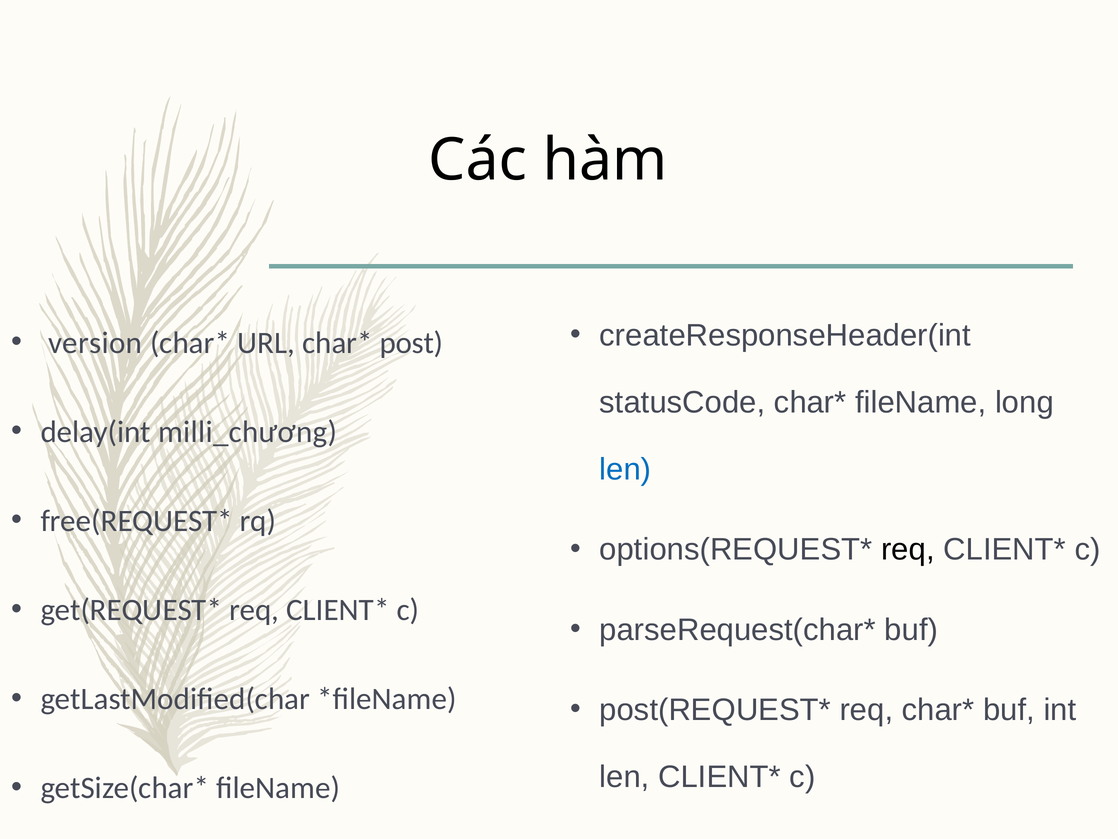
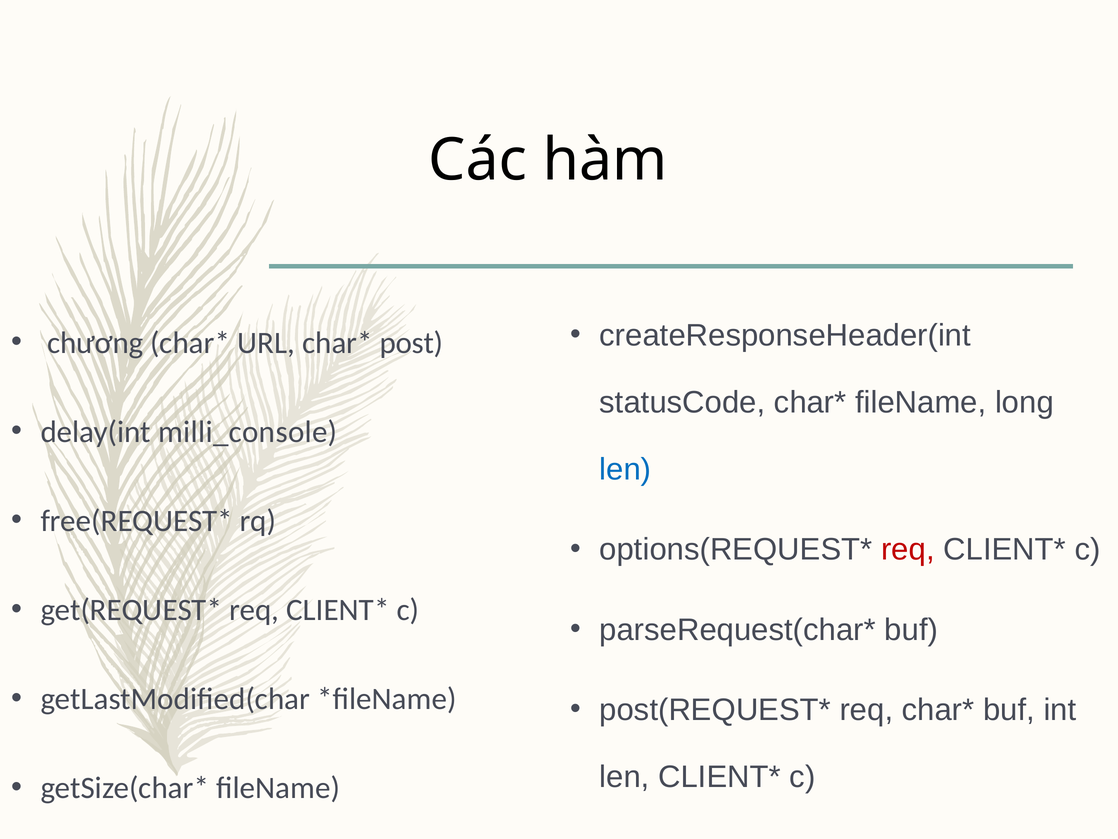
version: version -> chương
milli_chương: milli_chương -> milli_console
req at (908, 549) colour: black -> red
